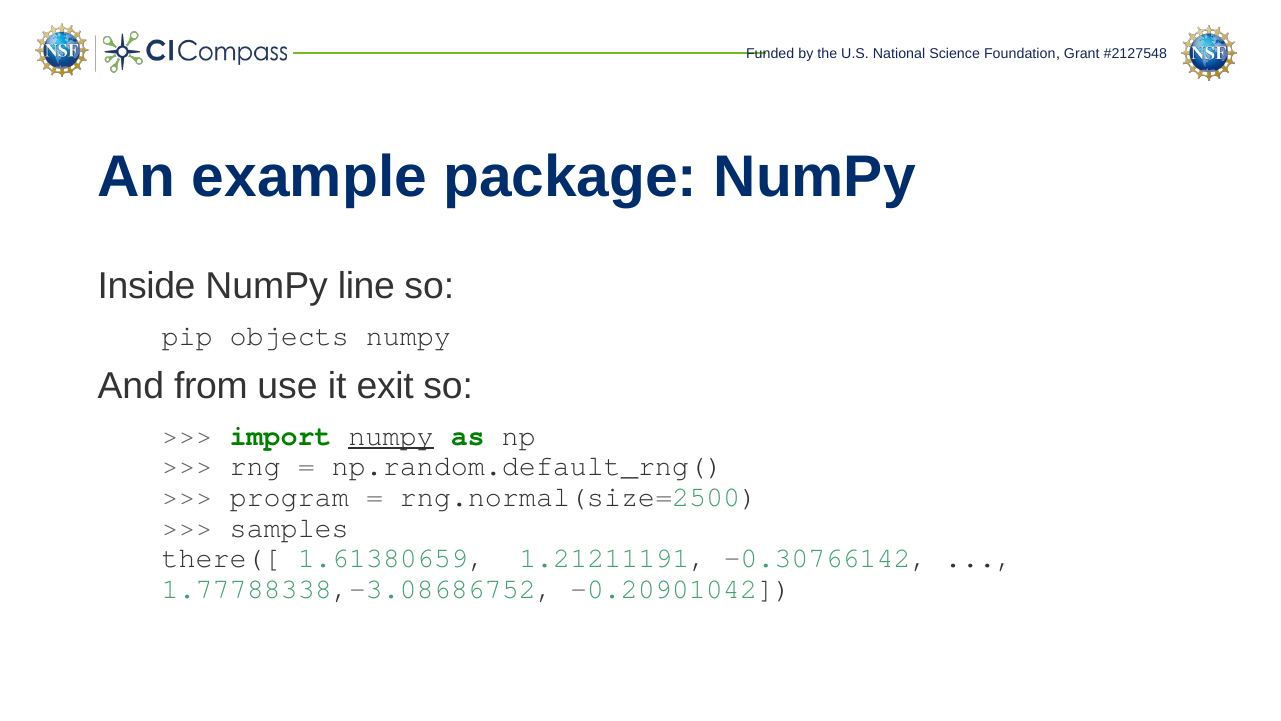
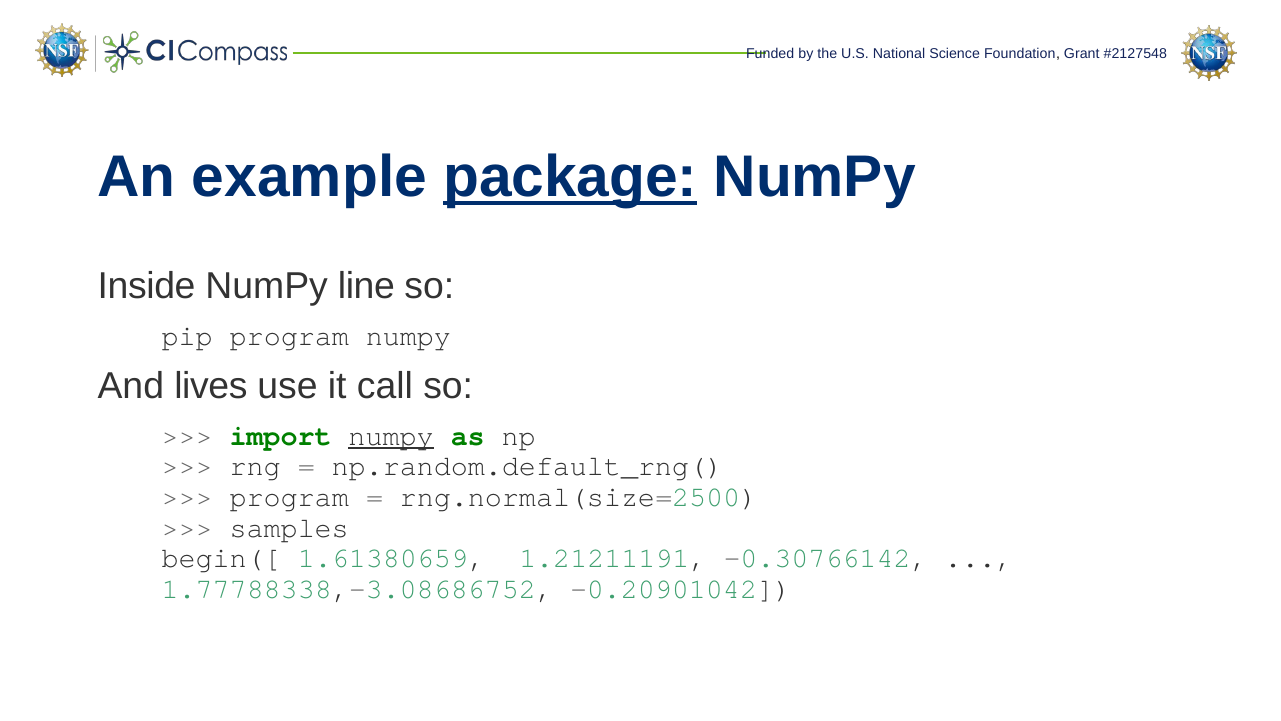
package underline: none -> present
pip objects: objects -> program
from: from -> lives
exit: exit -> call
there([: there([ -> begin([
